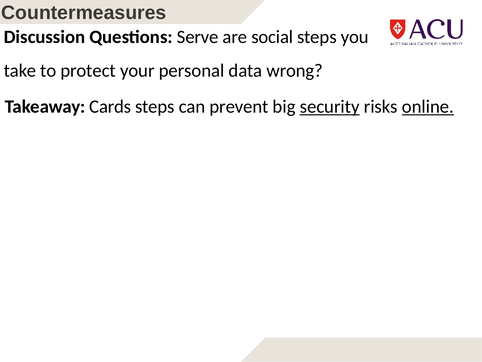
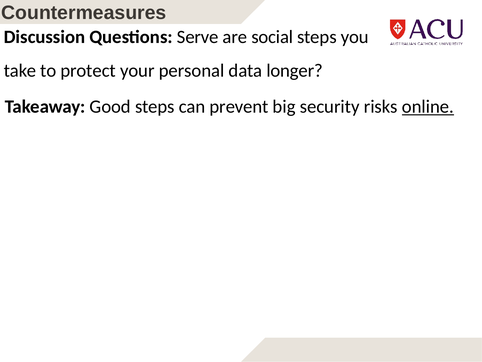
wrong: wrong -> longer
Cards: Cards -> Good
security underline: present -> none
